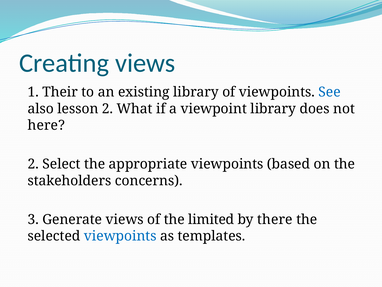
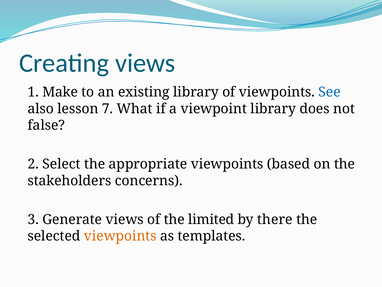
Their: Their -> Make
lesson 2: 2 -> 7
here: here -> false
viewpoints at (120, 236) colour: blue -> orange
